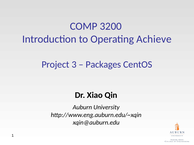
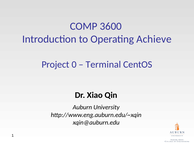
3200: 3200 -> 3600
3: 3 -> 0
Packages: Packages -> Terminal
